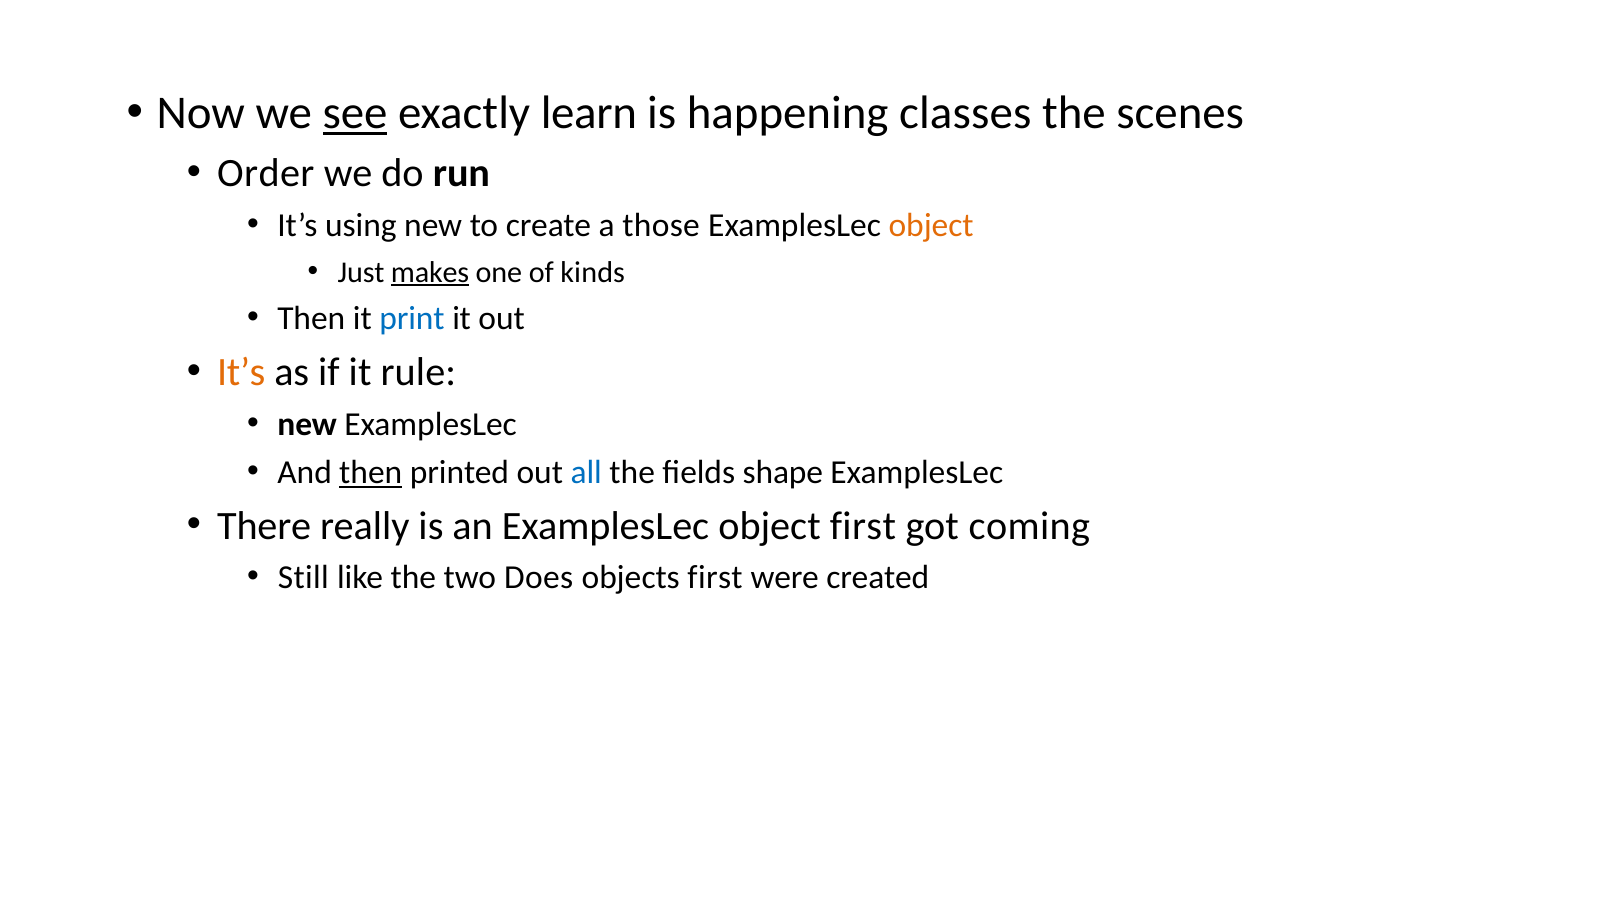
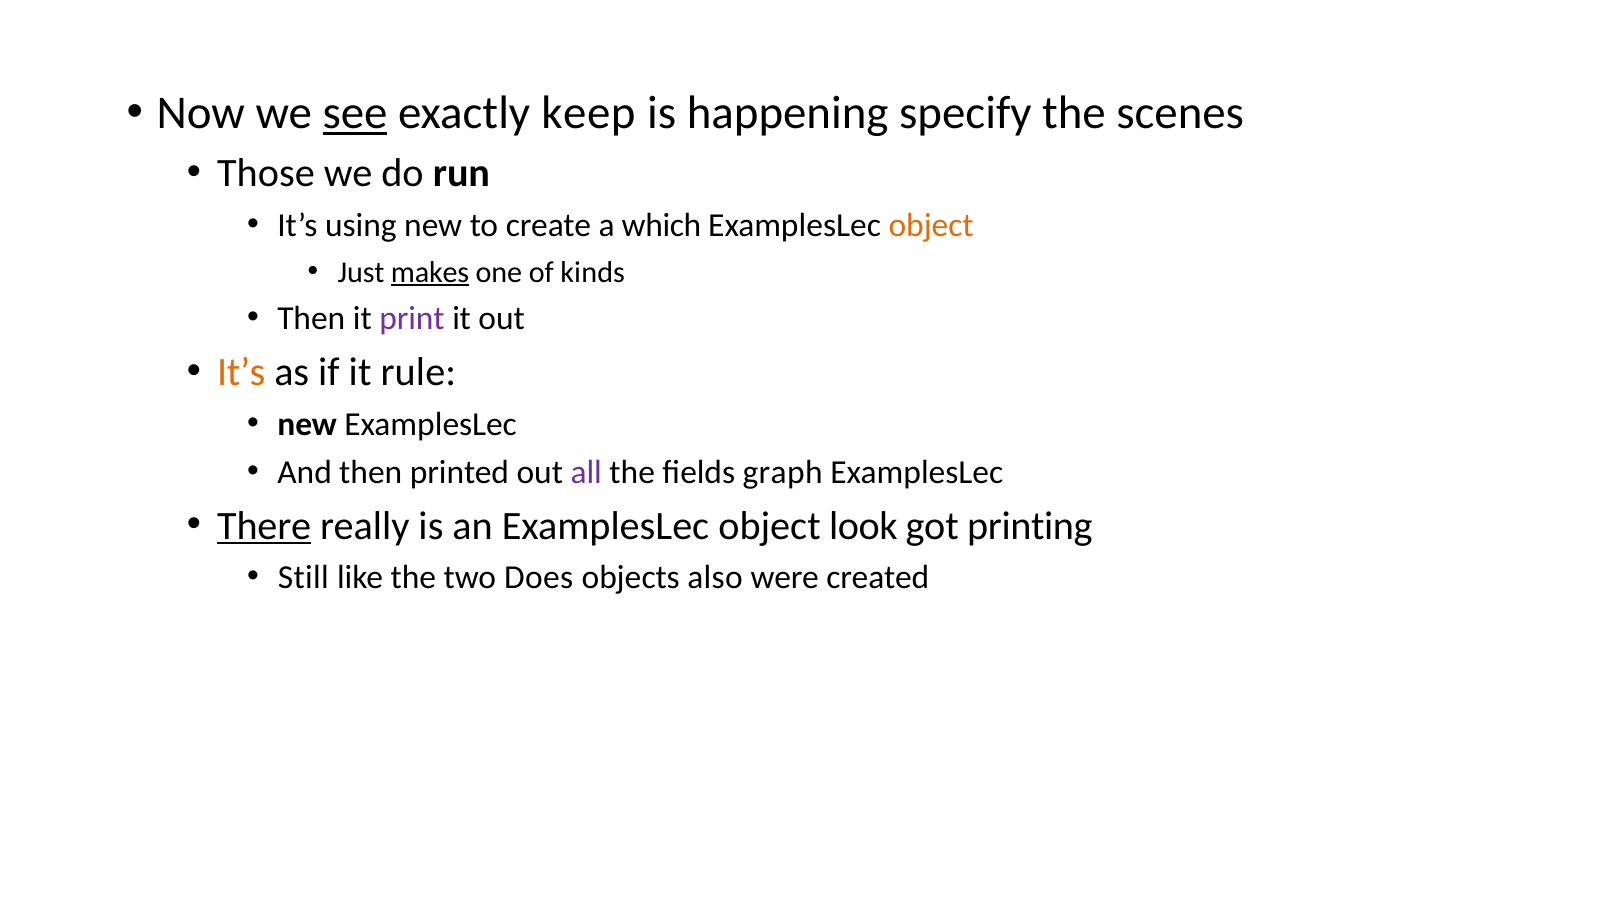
learn: learn -> keep
classes: classes -> specify
Order: Order -> Those
those: those -> which
print colour: blue -> purple
then at (371, 472) underline: present -> none
all colour: blue -> purple
shape: shape -> graph
There underline: none -> present
object first: first -> look
coming: coming -> printing
objects first: first -> also
